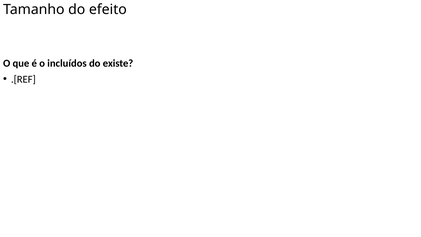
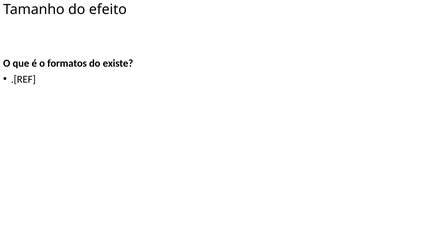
incluídos: incluídos -> formatos
